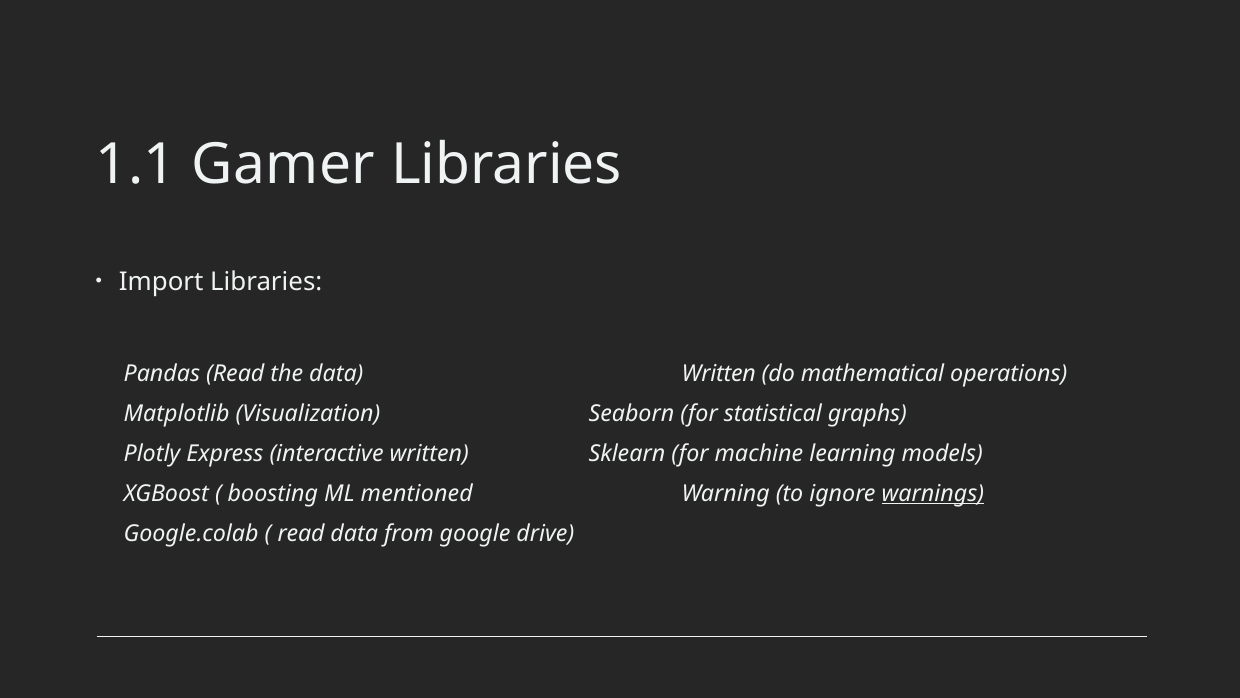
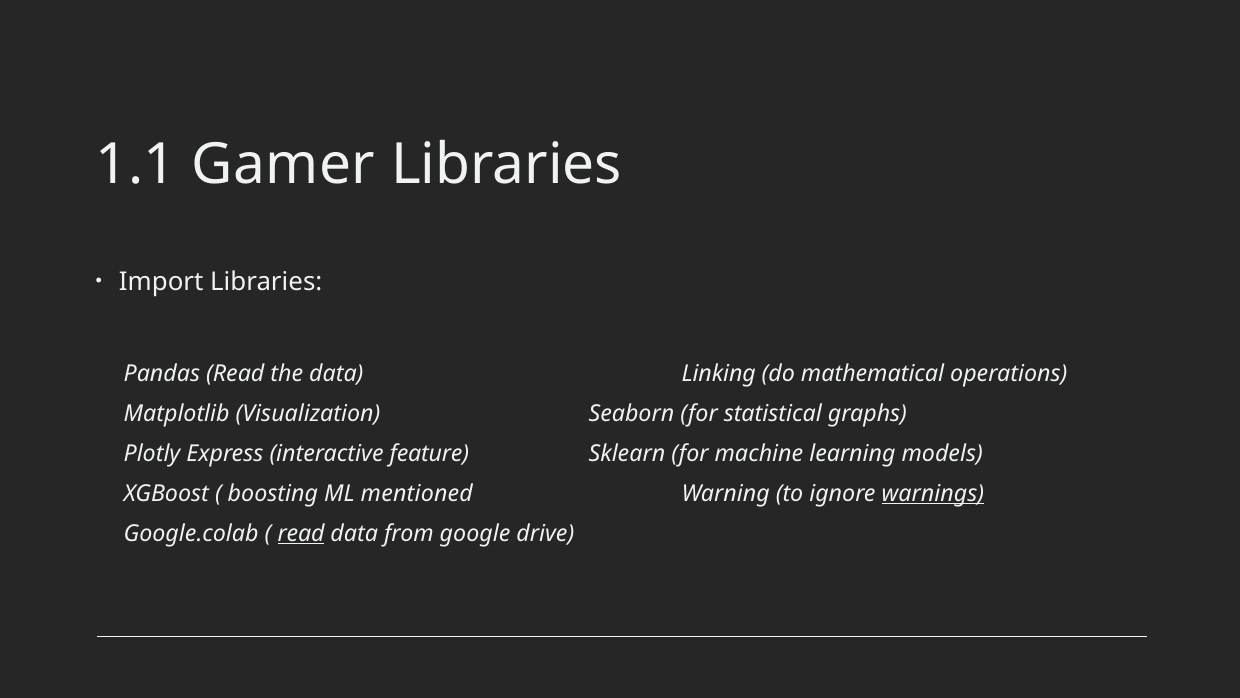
data Written: Written -> Linking
interactive written: written -> feature
read at (301, 533) underline: none -> present
